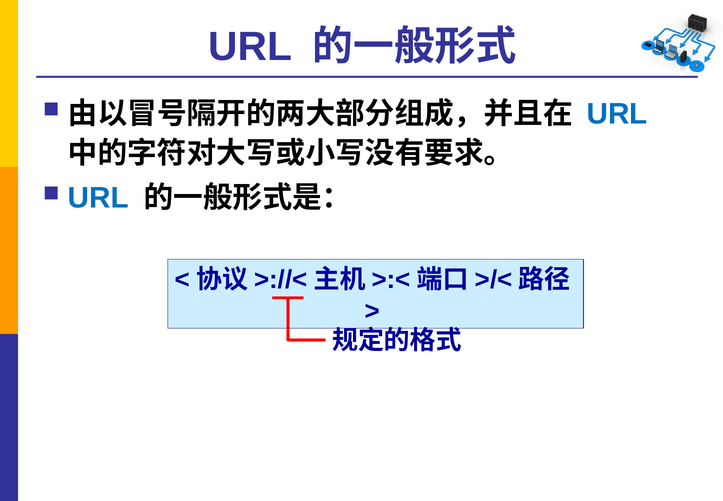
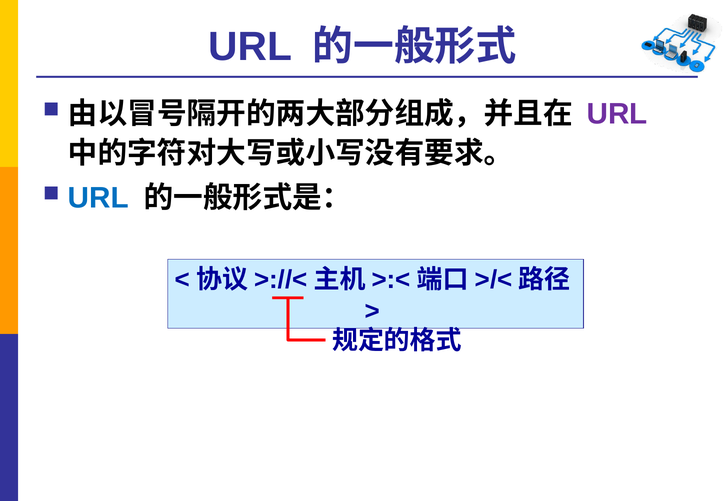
URL at (617, 114) colour: blue -> purple
